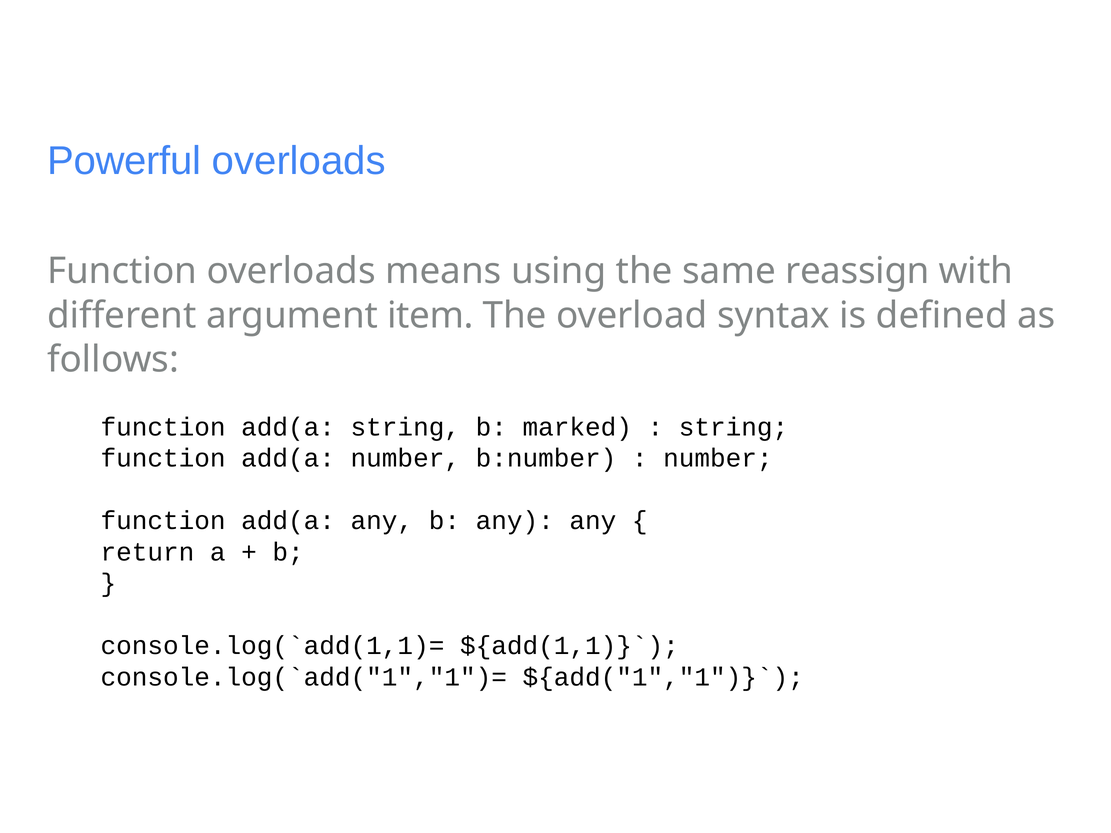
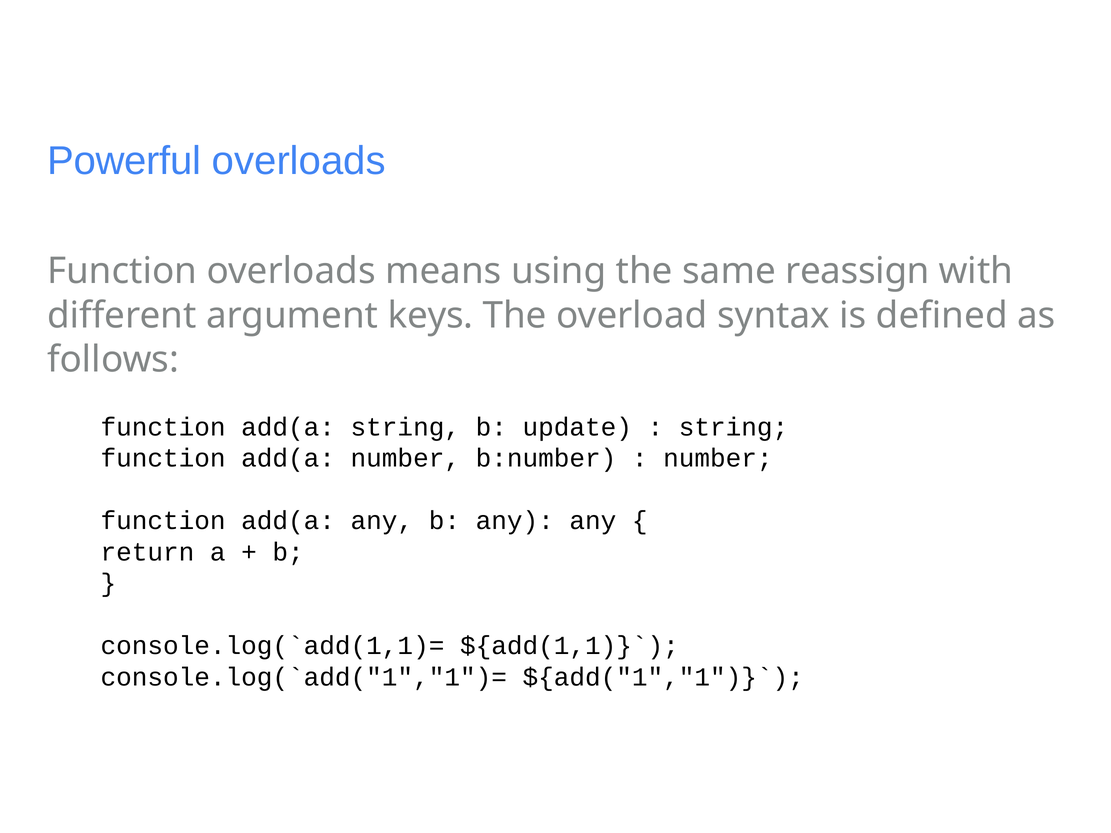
item: item -> keys
marked: marked -> update
